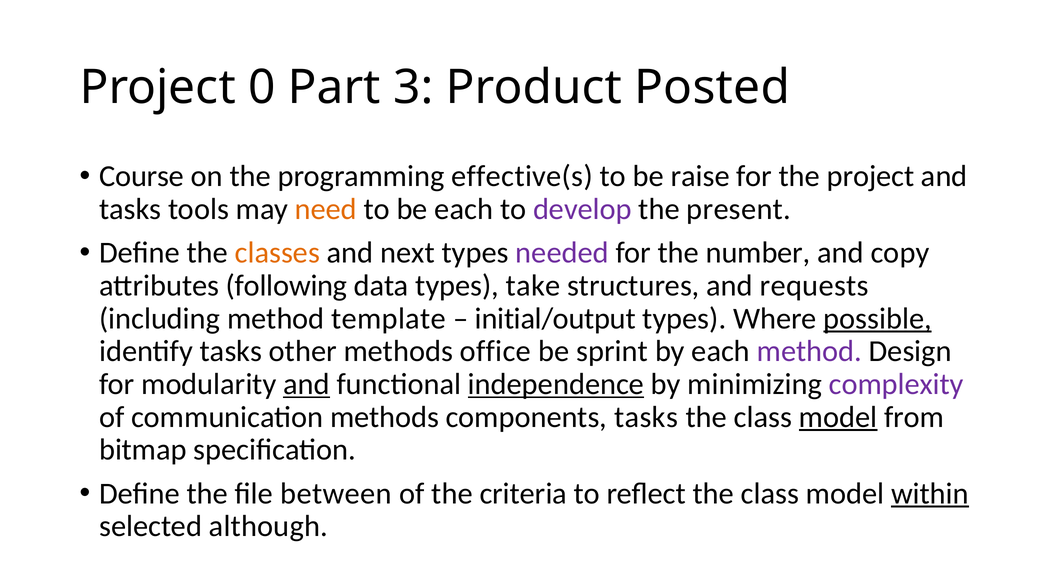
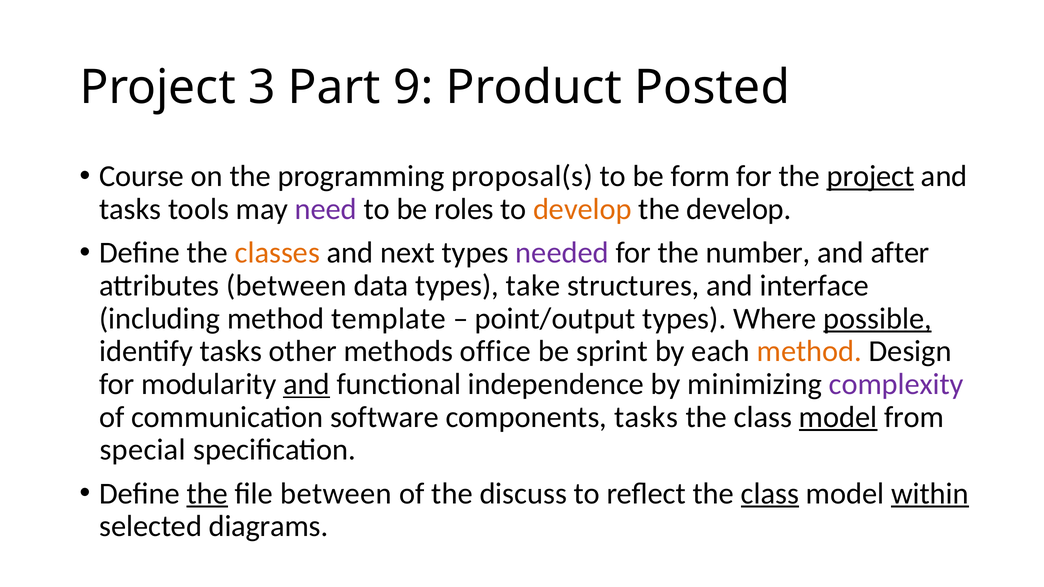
0: 0 -> 3
3: 3 -> 9
effective(s: effective(s -> proposal(s
raise: raise -> form
project at (870, 176) underline: none -> present
need colour: orange -> purple
be each: each -> roles
develop at (582, 209) colour: purple -> orange
the present: present -> develop
copy: copy -> after
attributes following: following -> between
requests: requests -> interface
initial/output: initial/output -> point/output
method at (809, 351) colour: purple -> orange
independence underline: present -> none
communication methods: methods -> software
bitmap: bitmap -> special
the at (207, 494) underline: none -> present
criteria: criteria -> discuss
class at (770, 494) underline: none -> present
although: although -> diagrams
